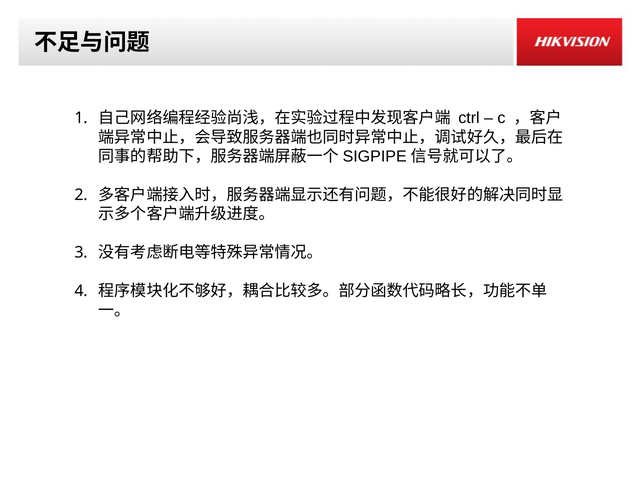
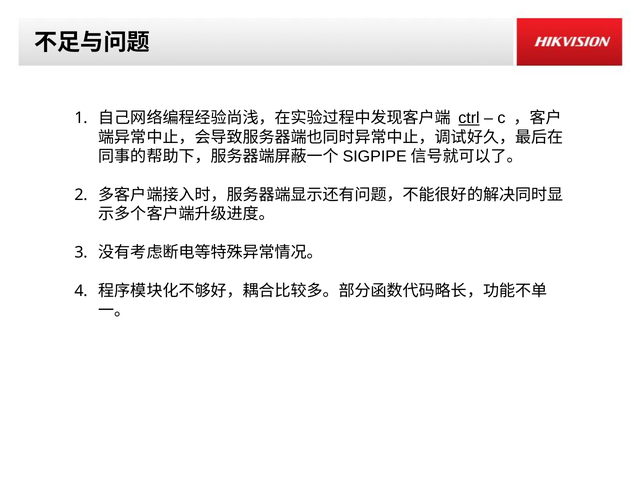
ctrl underline: none -> present
